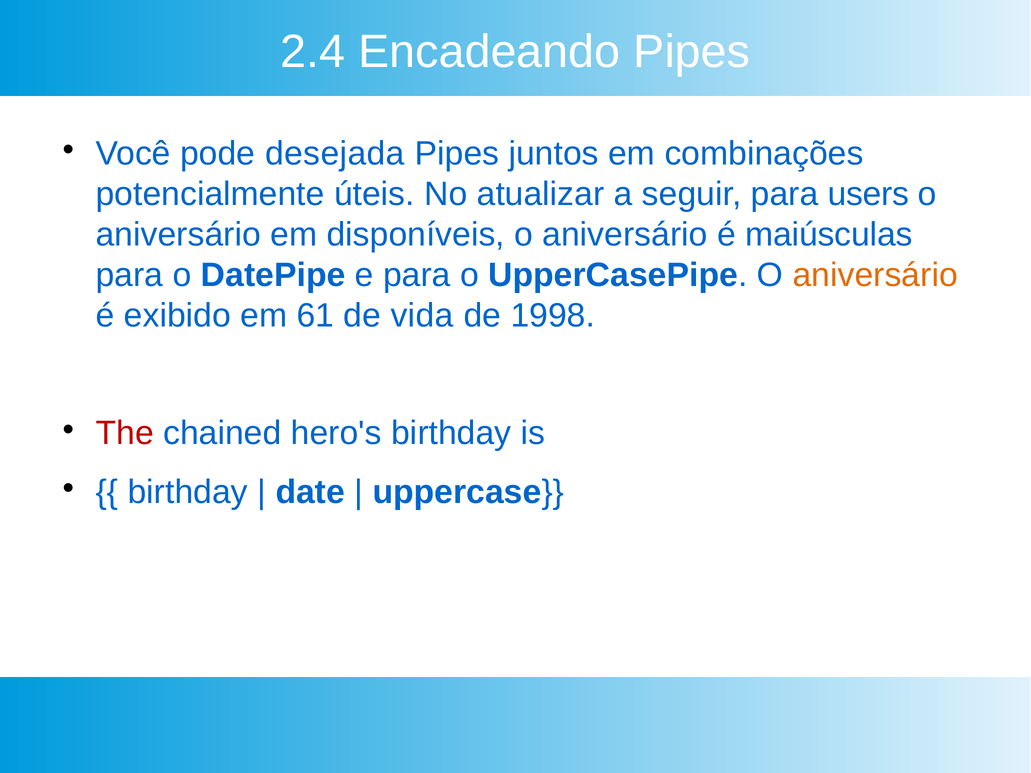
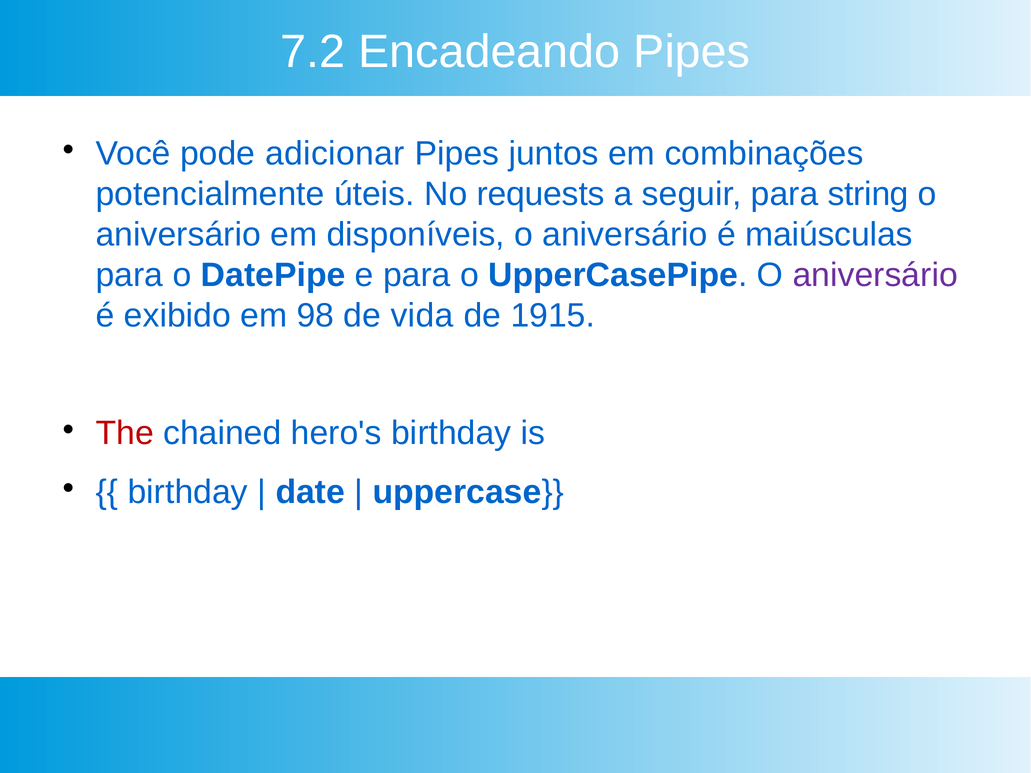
2.4: 2.4 -> 7.2
desejada: desejada -> adicionar
atualizar: atualizar -> requests
users: users -> string
aniversário at (875, 275) colour: orange -> purple
61: 61 -> 98
1998: 1998 -> 1915
